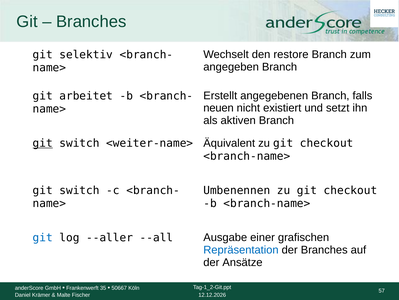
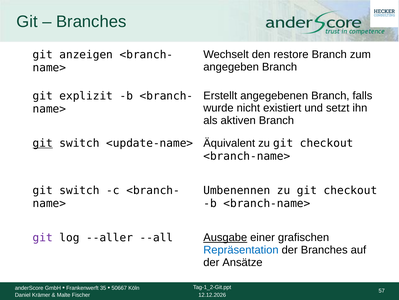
selektiv: selektiv -> anzeigen
arbeitet: arbeitet -> explizit
neuen: neuen -> wurde
<weiter-name>: <weiter-name> -> <update-name>
git at (43, 237) colour: blue -> purple
Ausgabe underline: none -> present
